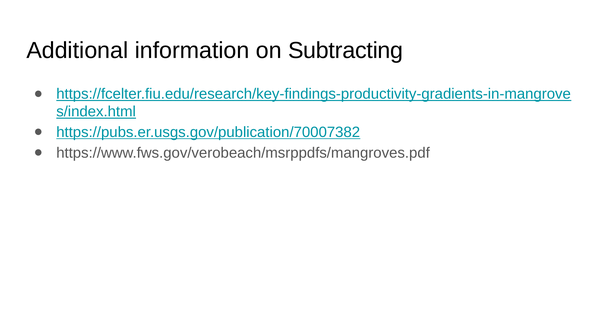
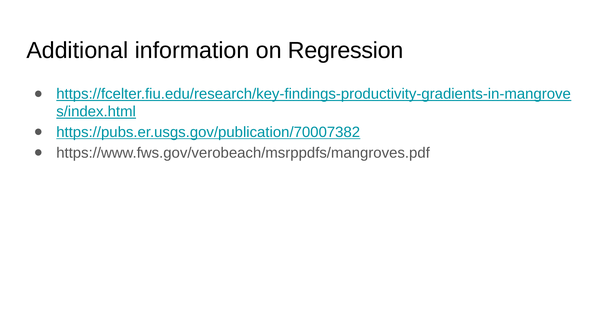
Subtracting: Subtracting -> Regression
